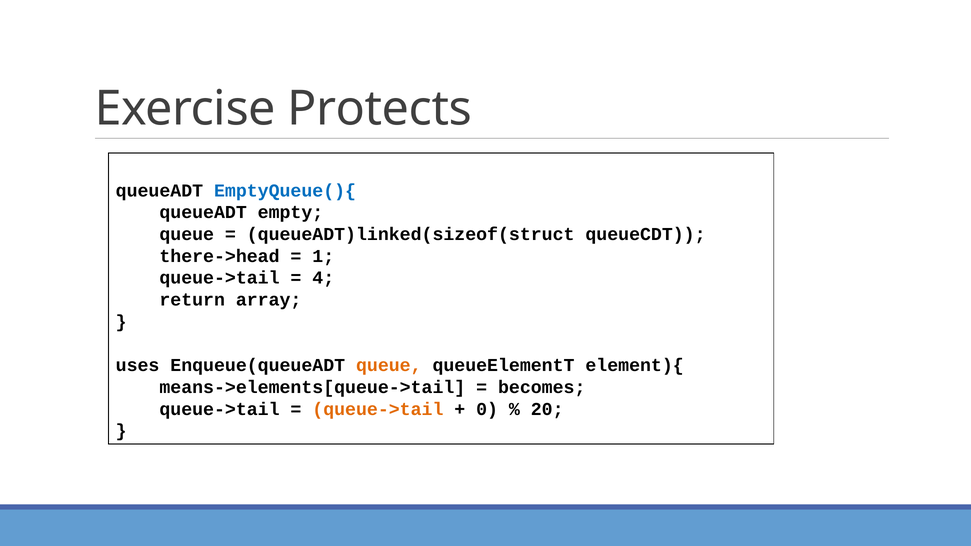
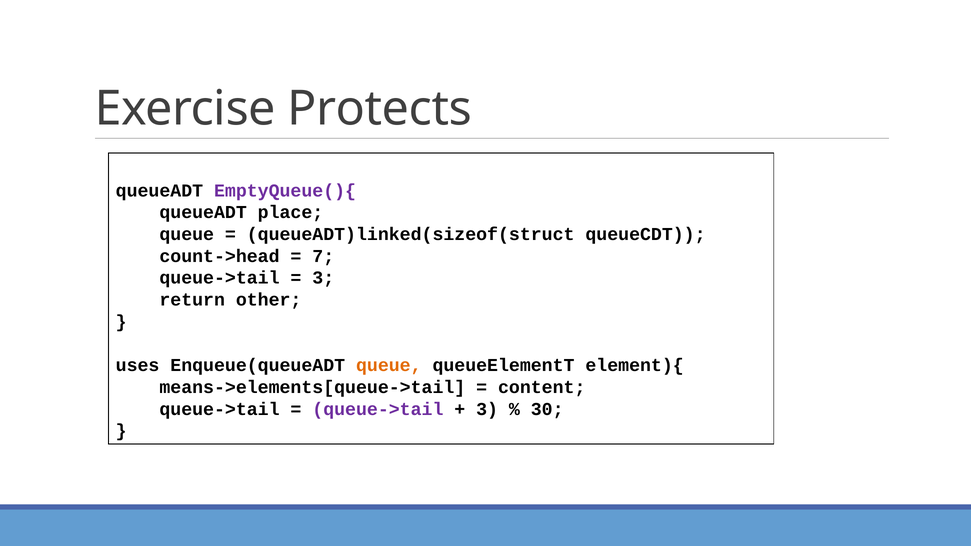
EmptyQueue(){ colour: blue -> purple
empty: empty -> place
there->head: there->head -> count->head
1: 1 -> 7
4 at (323, 278): 4 -> 3
array: array -> other
becomes: becomes -> content
queue->tail at (378, 409) colour: orange -> purple
0 at (487, 409): 0 -> 3
20: 20 -> 30
